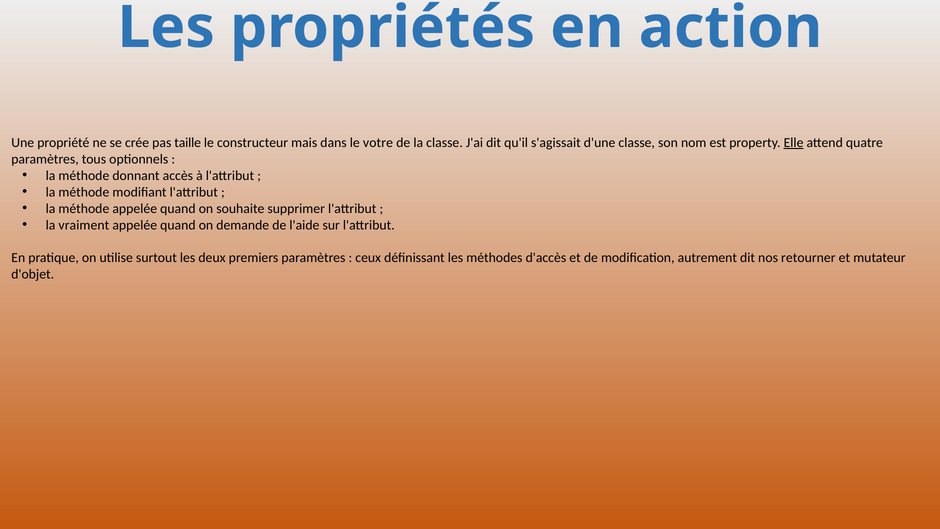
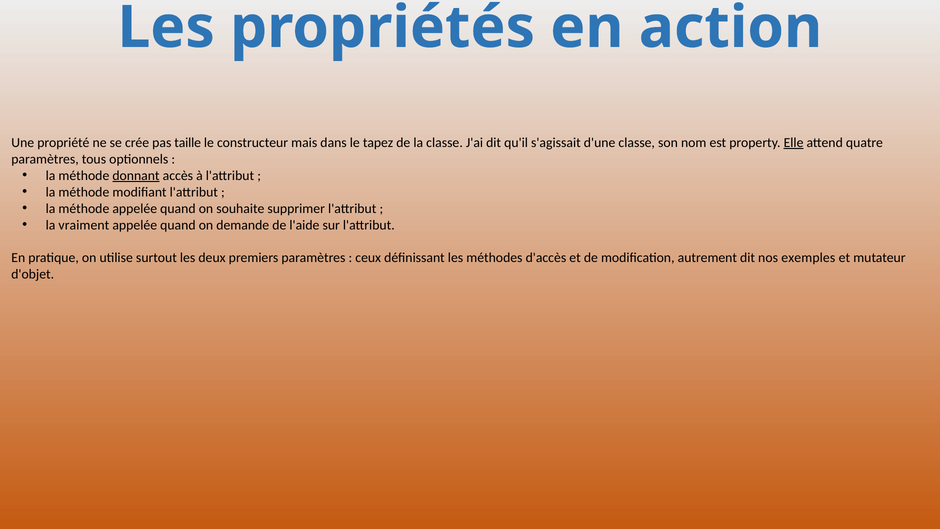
votre: votre -> tapez
donnant underline: none -> present
retourner: retourner -> exemples
